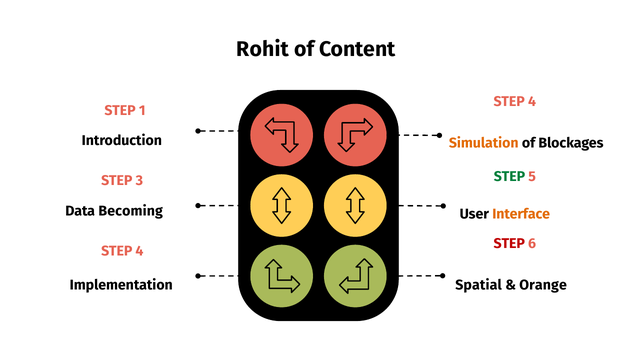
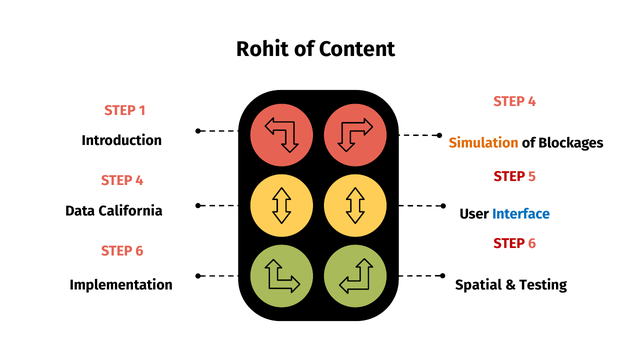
STEP at (509, 177) colour: green -> red
3 at (139, 181): 3 -> 4
Becoming: Becoming -> California
Interface colour: orange -> blue
4 at (139, 251): 4 -> 6
Orange: Orange -> Testing
